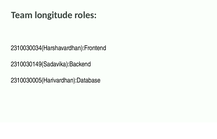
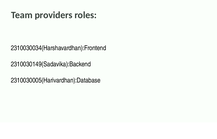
longitude: longitude -> providers
